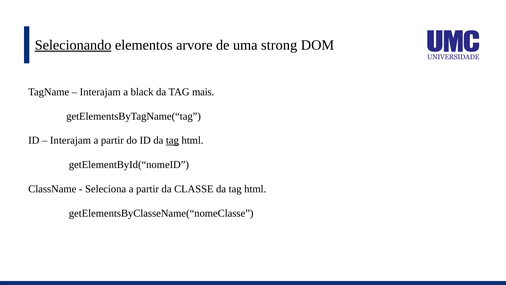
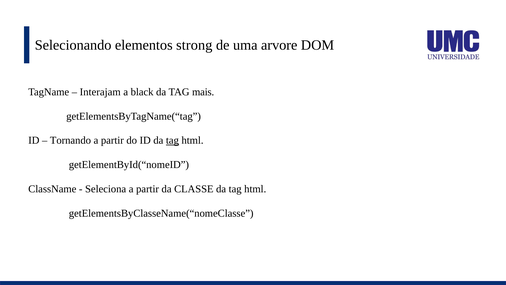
Selecionando underline: present -> none
arvore: arvore -> strong
strong: strong -> arvore
Interajam at (70, 140): Interajam -> Tornando
